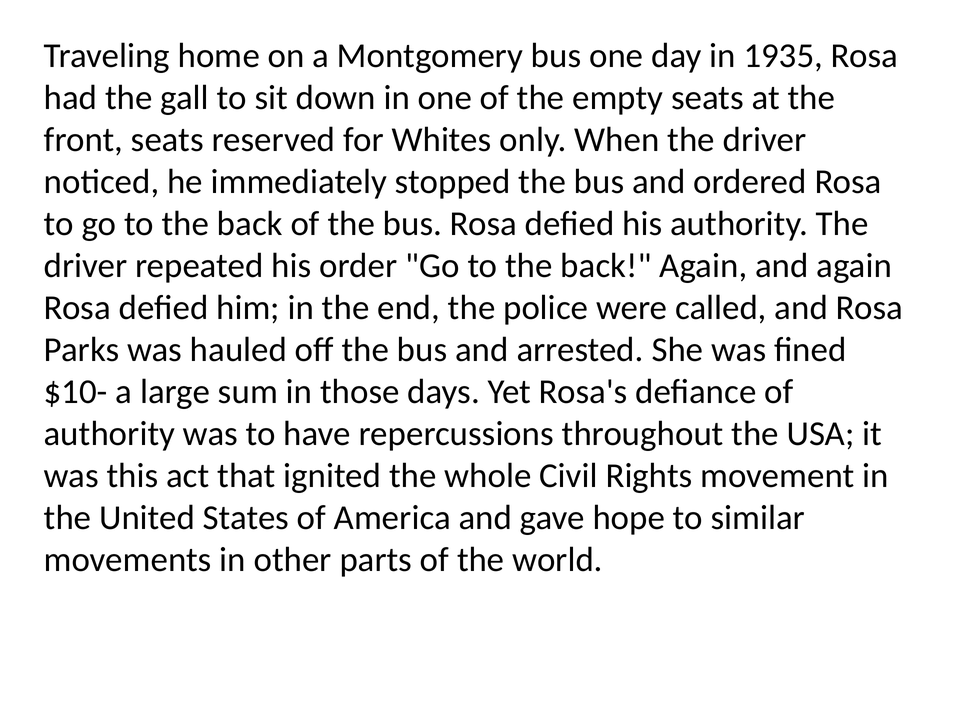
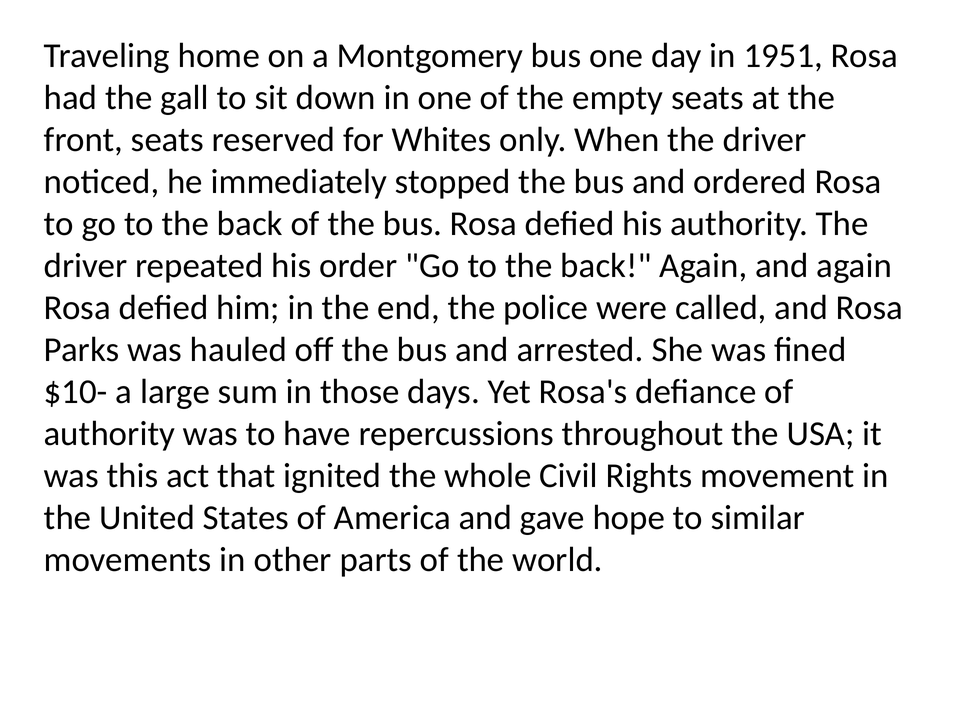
1935: 1935 -> 1951
